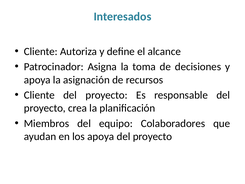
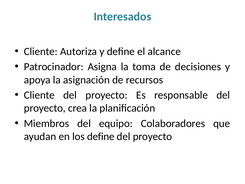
los apoya: apoya -> define
